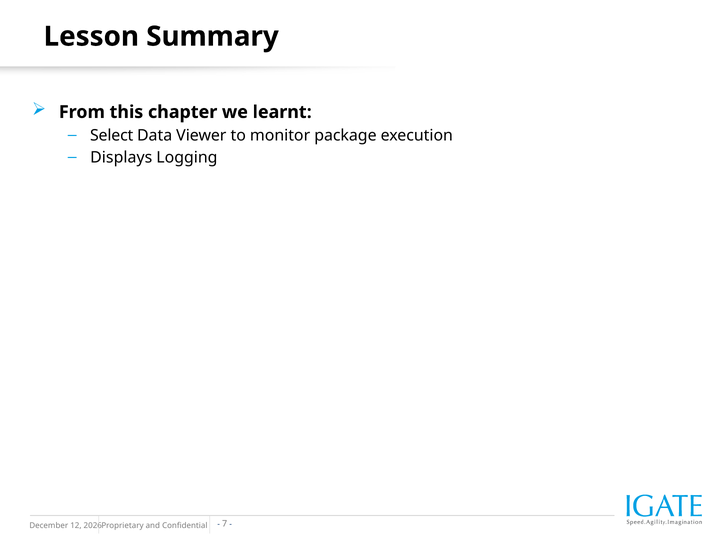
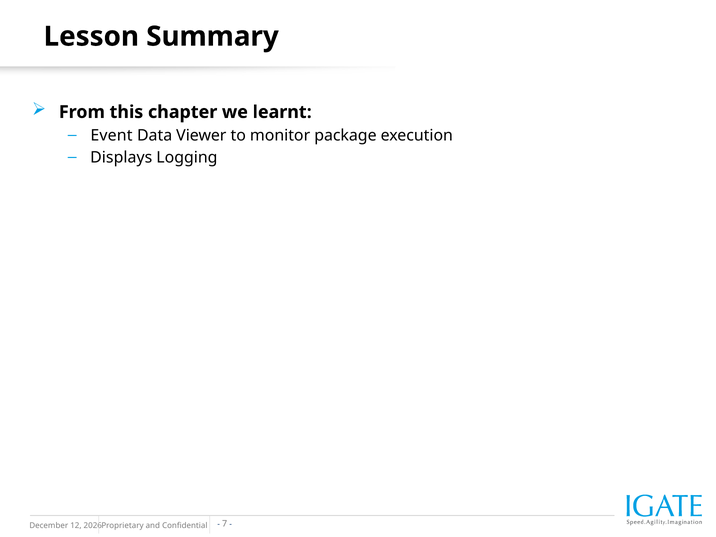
Select: Select -> Event
